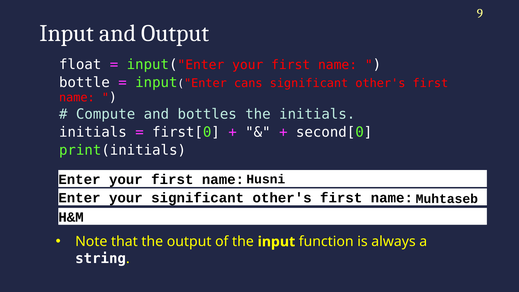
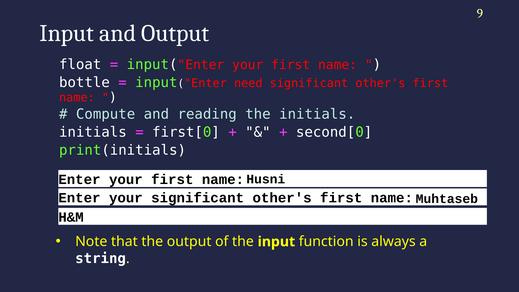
cans: cans -> need
bottles: bottles -> reading
